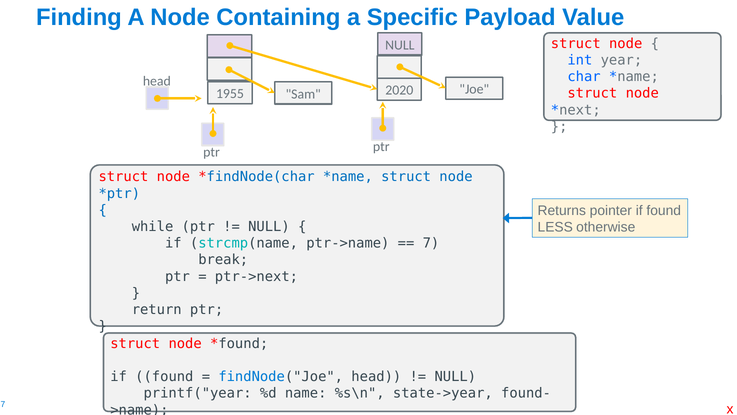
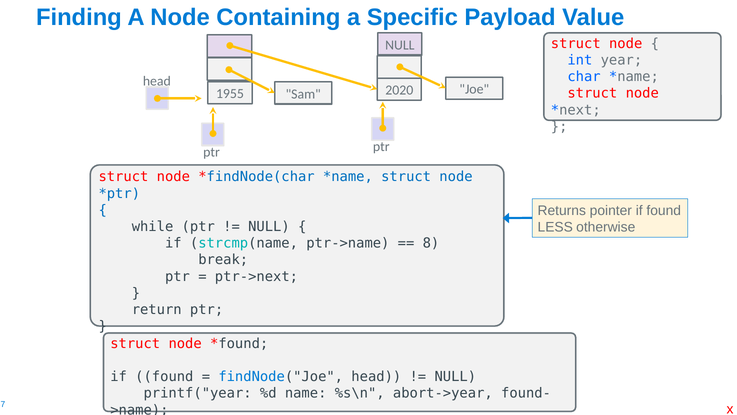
7: 7 -> 8
state->year: state->year -> abort->year
